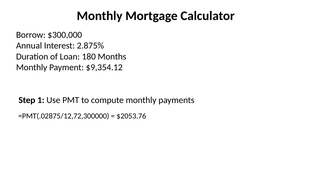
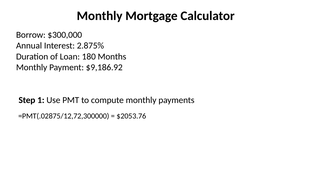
$9,354.12: $9,354.12 -> $9,186.92
